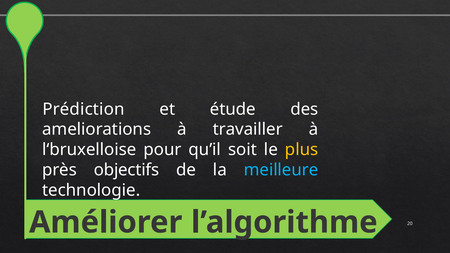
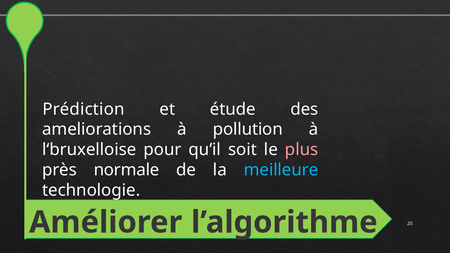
travailler: travailler -> pollution
plus colour: yellow -> pink
objectifs: objectifs -> normale
